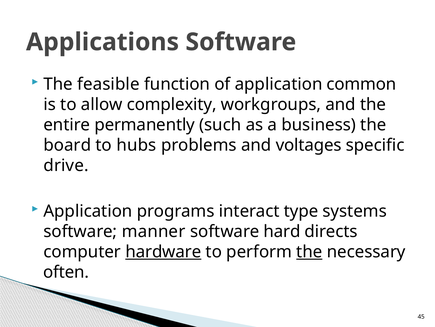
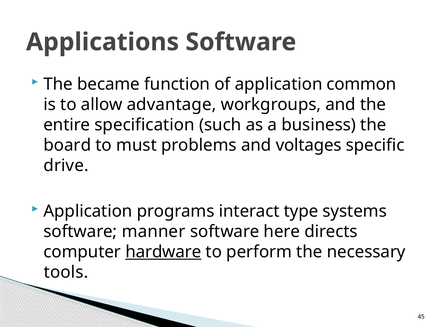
feasible: feasible -> became
complexity: complexity -> advantage
permanently: permanently -> specification
hubs: hubs -> must
hard: hard -> here
the at (309, 251) underline: present -> none
often: often -> tools
